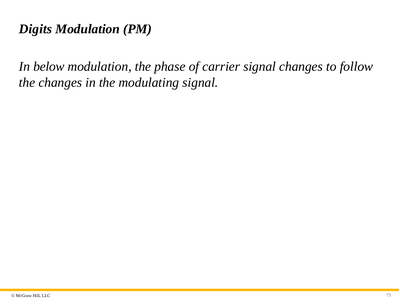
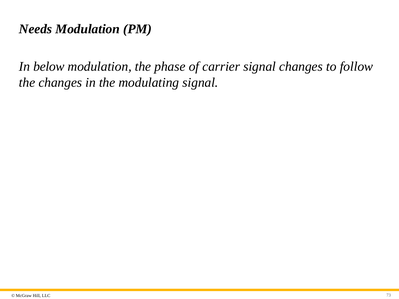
Digits: Digits -> Needs
